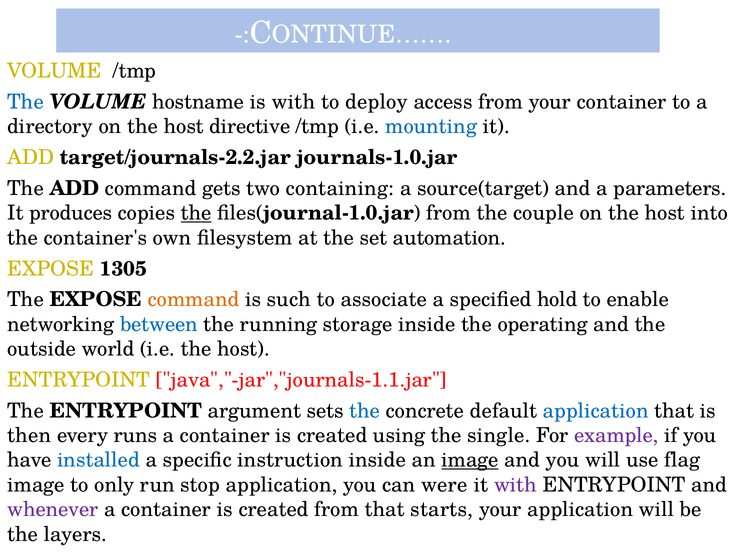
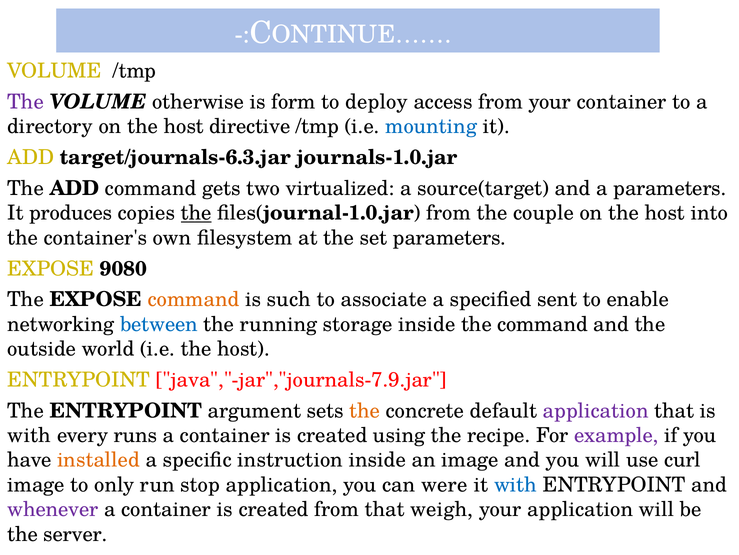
The at (26, 102) colour: blue -> purple
hostname: hostname -> otherwise
is with: with -> form
target/journals-2.2.jar: target/journals-2.2.jar -> target/journals-6.3.jar
containing: containing -> virtualized
set automation: automation -> parameters
1305: 1305 -> 9080
hold: hold -> sent
the operating: operating -> command
java","-jar","journals-1.1.jar: java","-jar","journals-1.1.jar -> java","-jar","journals-7.9.jar
the at (365, 410) colour: blue -> orange
application at (596, 410) colour: blue -> purple
then at (29, 435): then -> with
single: single -> recipe
installed colour: blue -> orange
image at (470, 460) underline: present -> none
flag: flag -> curl
with at (515, 484) colour: purple -> blue
starts: starts -> weigh
layers: layers -> server
